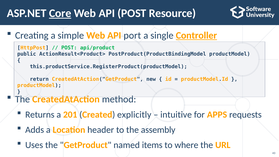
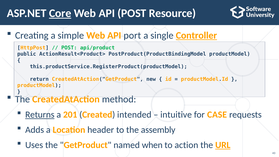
Returns underline: none -> present
explicitly: explicitly -> intended
APPS: APPS -> CASE
items: items -> when
where: where -> action
URL underline: none -> present
